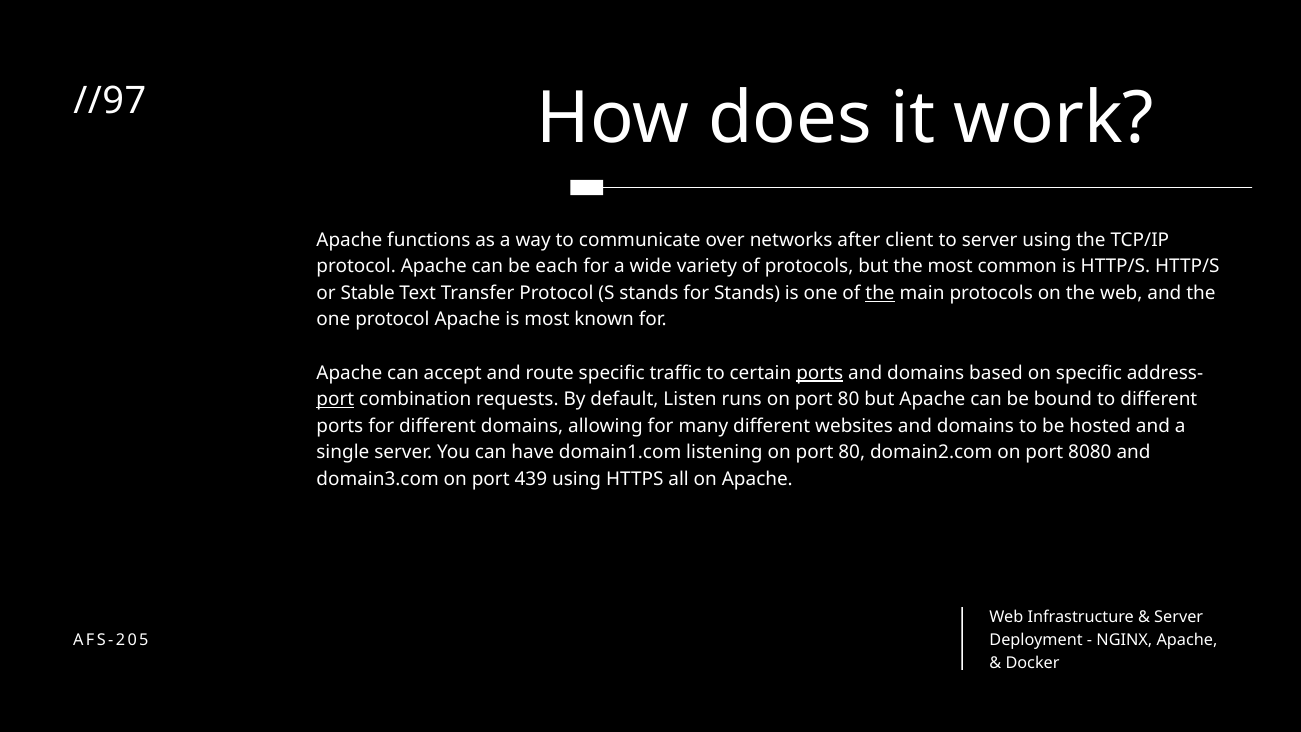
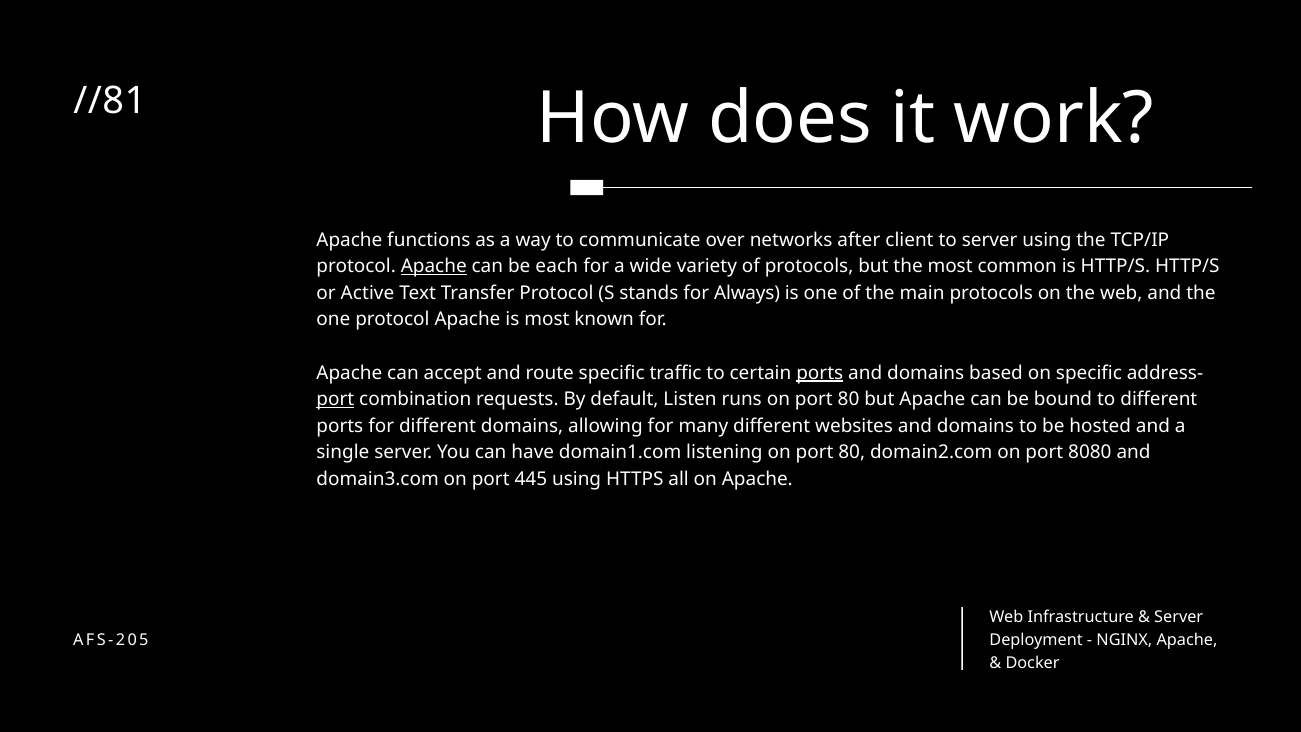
//97: //97 -> //81
Apache at (434, 267) underline: none -> present
Stable: Stable -> Active
for Stands: Stands -> Always
the at (880, 293) underline: present -> none
439: 439 -> 445
